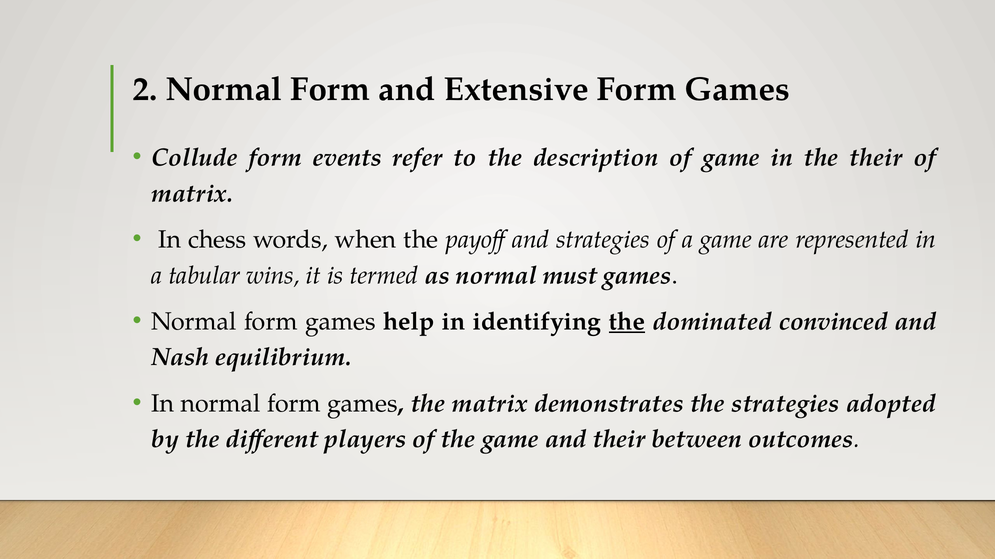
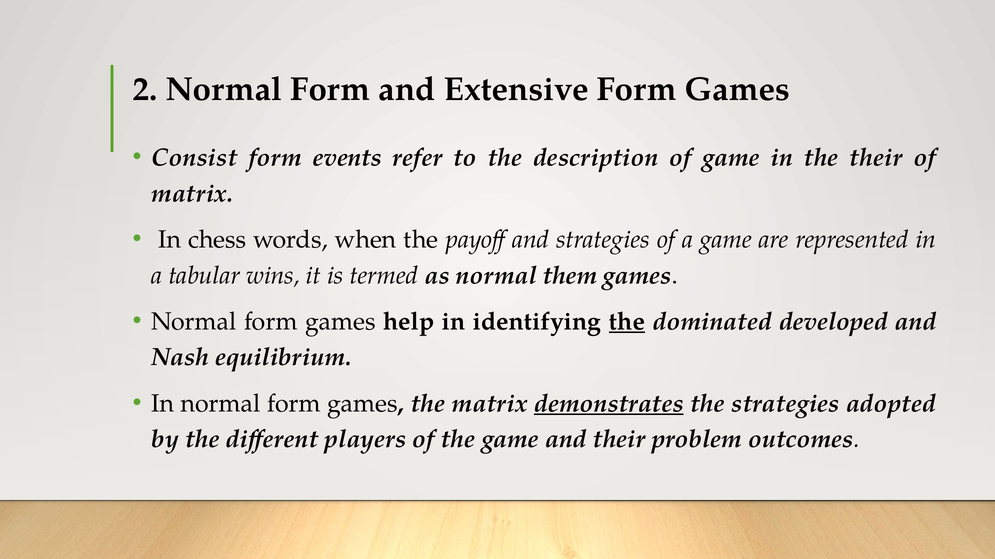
Collude: Collude -> Consist
must: must -> them
convinced: convinced -> developed
demonstrates underline: none -> present
between: between -> problem
